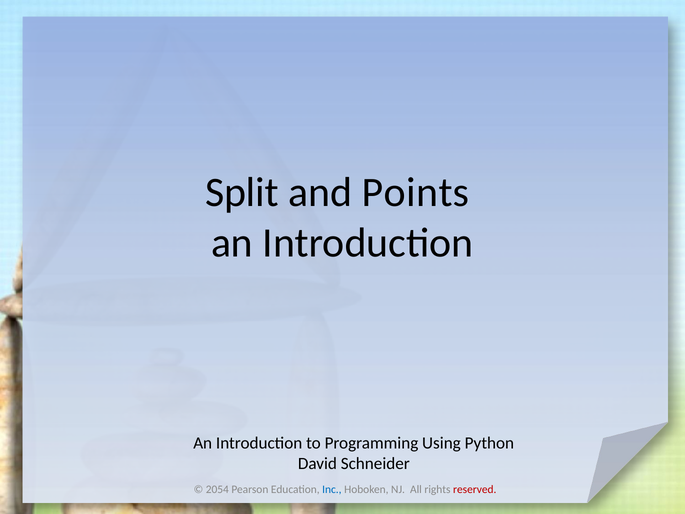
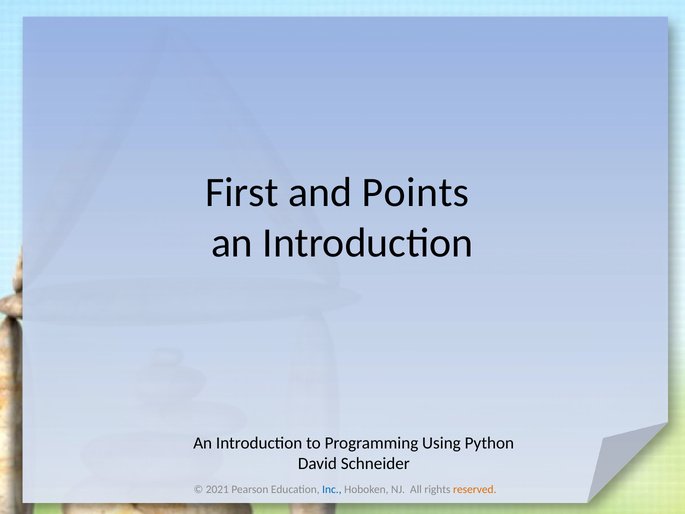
Split: Split -> First
2054: 2054 -> 2021
reserved colour: red -> orange
